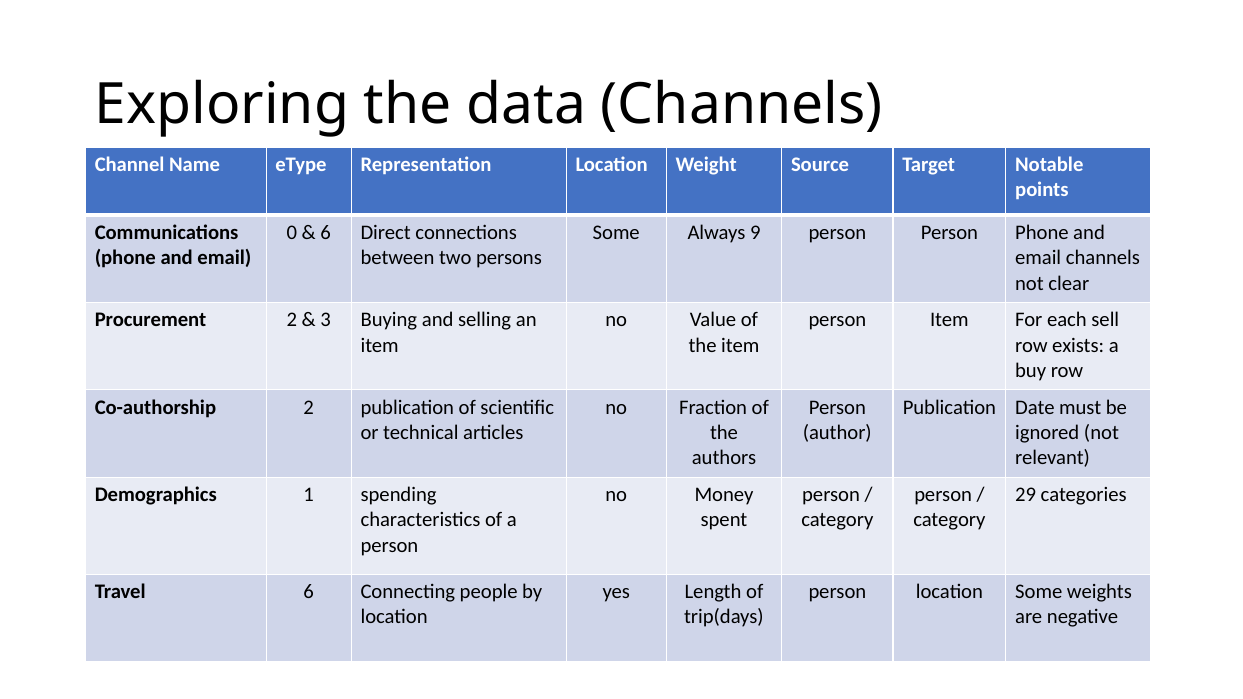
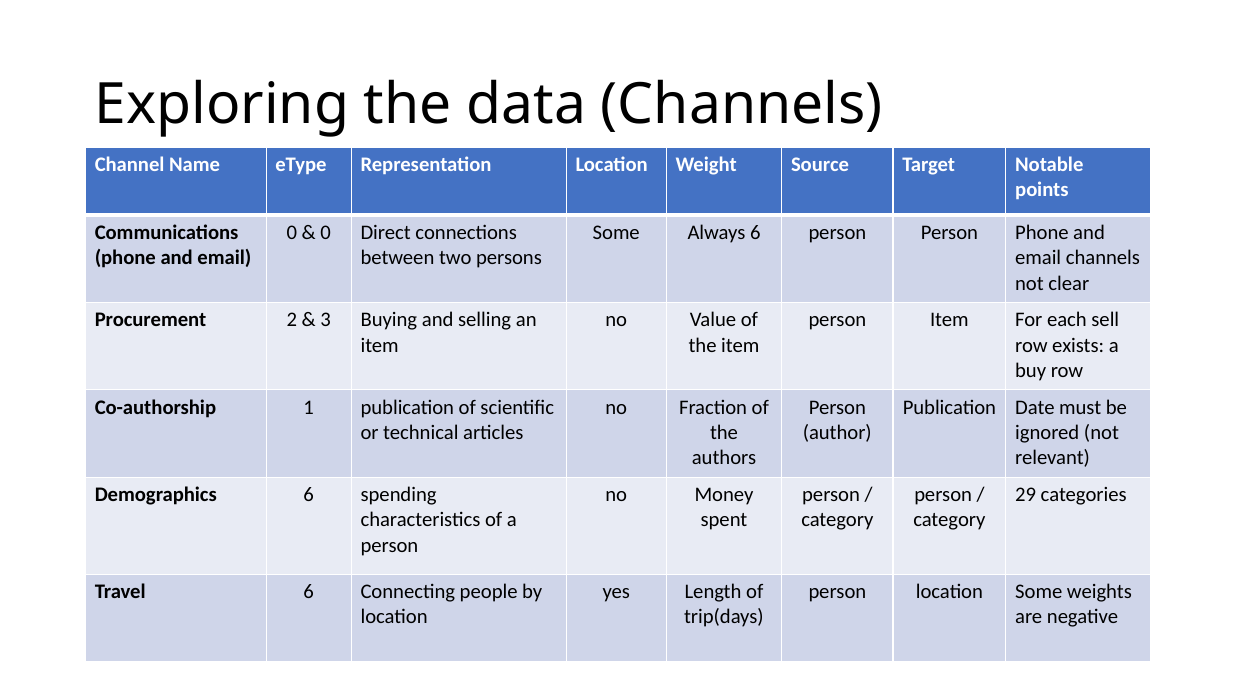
6 at (326, 233): 6 -> 0
Always 9: 9 -> 6
Co-authorship 2: 2 -> 1
Demographics 1: 1 -> 6
